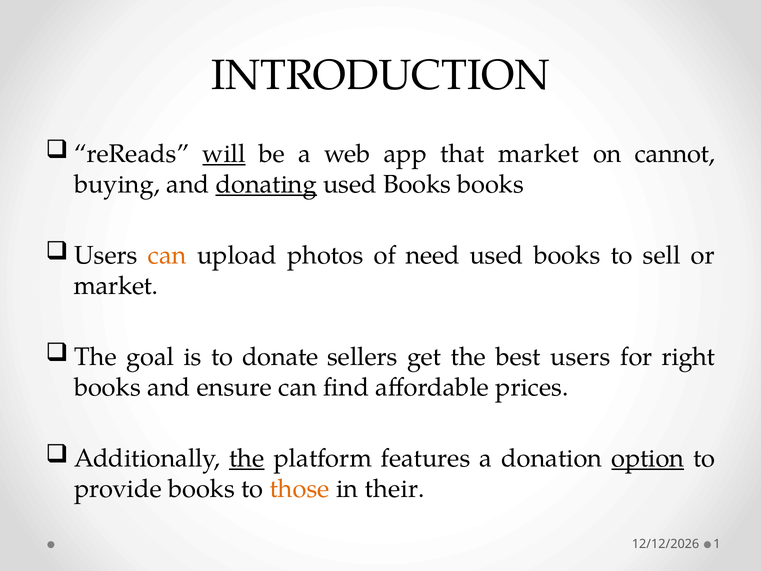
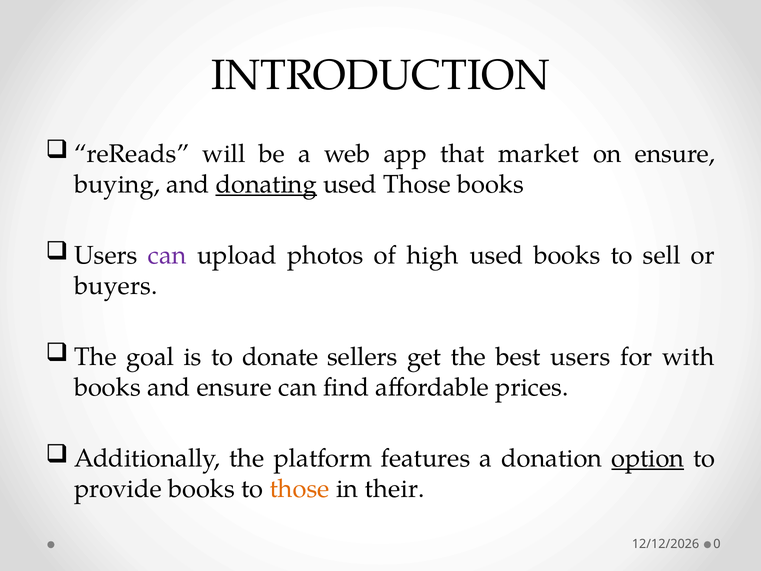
will underline: present -> none
on cannot: cannot -> ensure
Books at (417, 184): Books -> Those
can at (167, 255) colour: orange -> purple
need: need -> high
market at (116, 286): market -> buyers
right: right -> with
the at (247, 458) underline: present -> none
1: 1 -> 0
